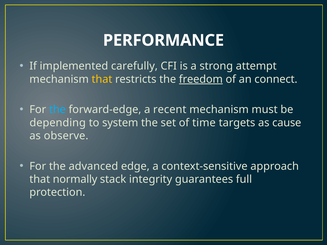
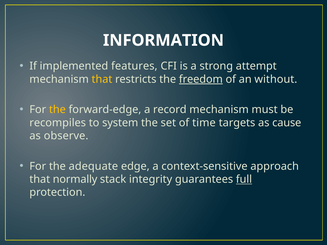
PERFORMANCE: PERFORMANCE -> INFORMATION
carefully: carefully -> features
connect: connect -> without
the at (57, 110) colour: light blue -> yellow
recent: recent -> record
depending: depending -> recompiles
advanced: advanced -> adequate
full underline: none -> present
